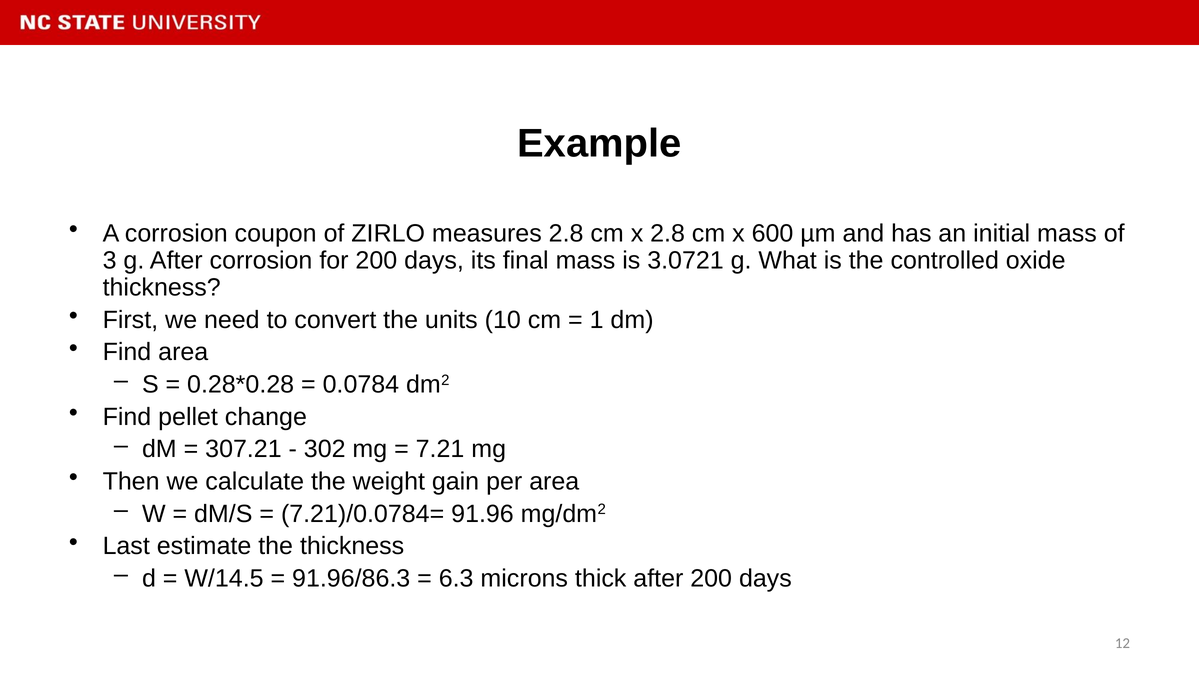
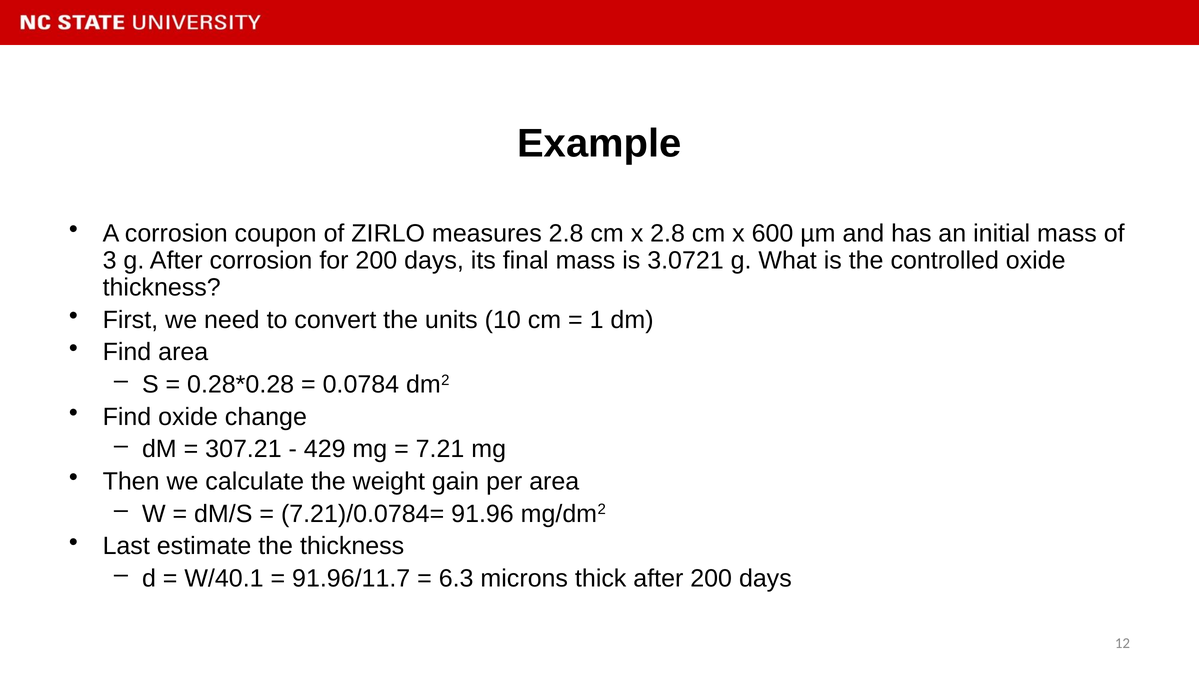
Find pellet: pellet -> oxide
302: 302 -> 429
W/14.5: W/14.5 -> W/40.1
91.96/86.3: 91.96/86.3 -> 91.96/11.7
